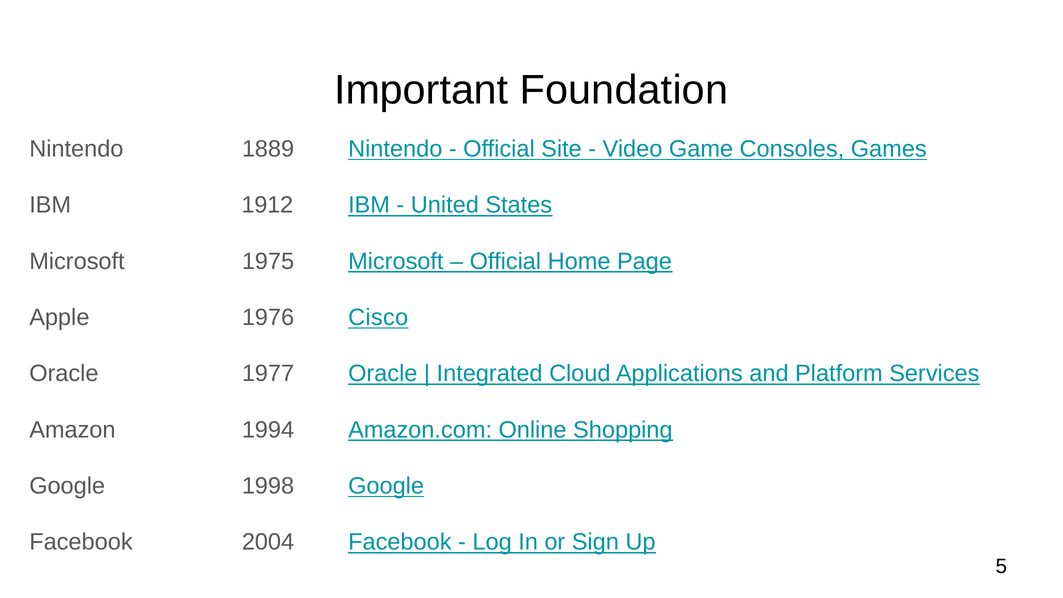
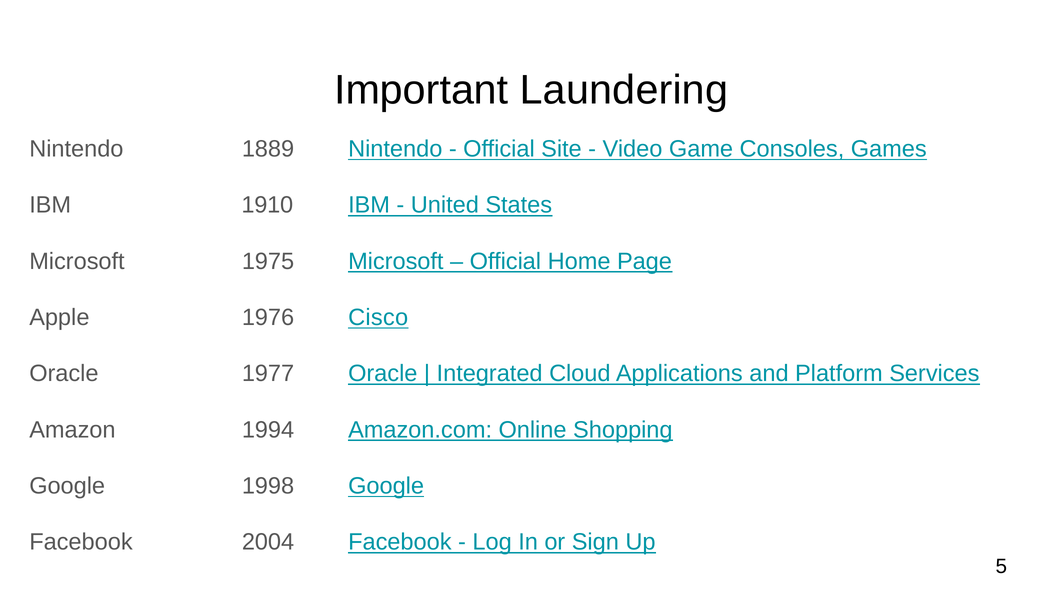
Foundation: Foundation -> Laundering
1912: 1912 -> 1910
